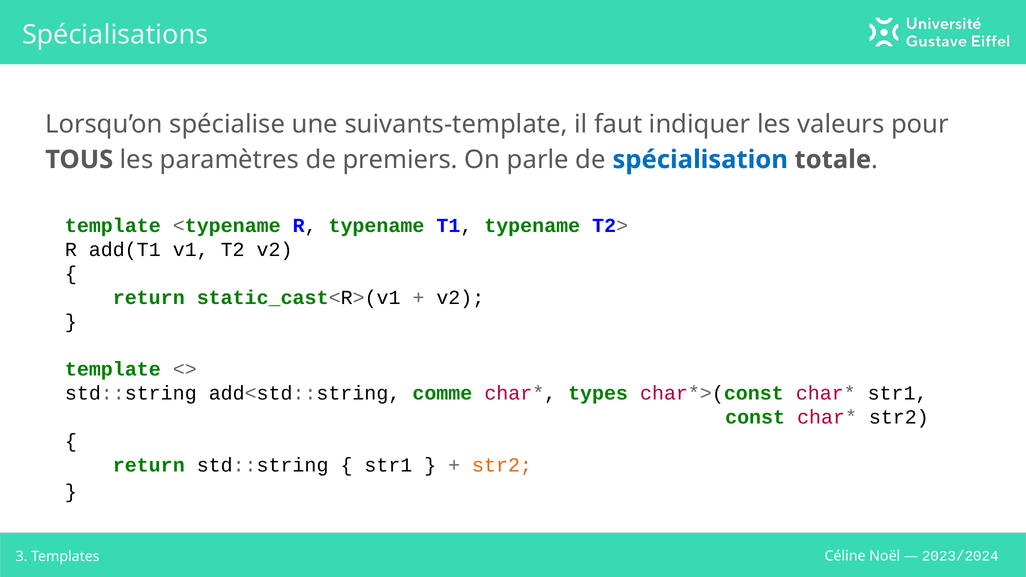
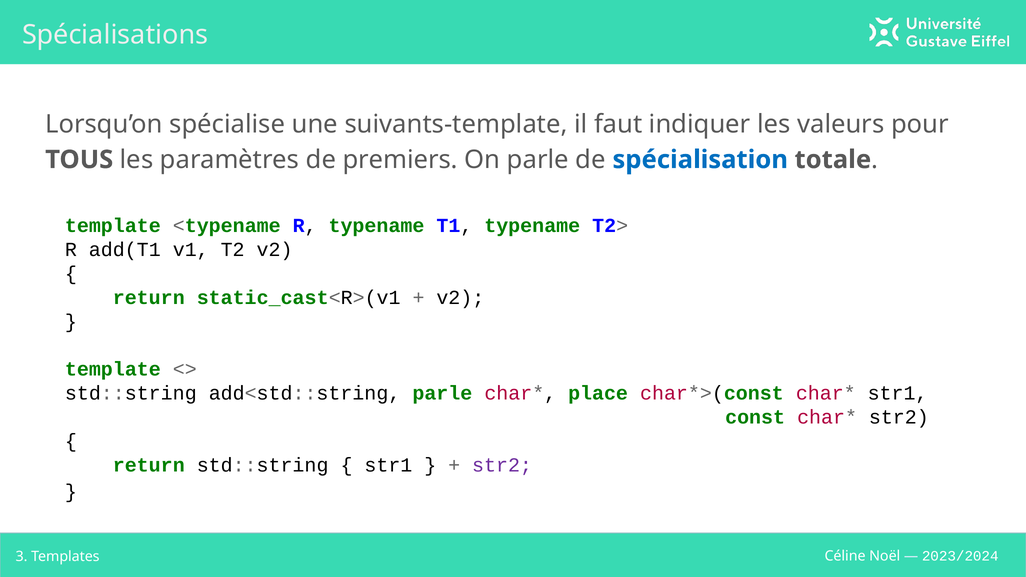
add<std::string comme: comme -> parle
types: types -> place
str2 at (502, 465) colour: orange -> purple
